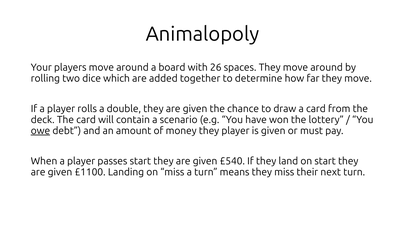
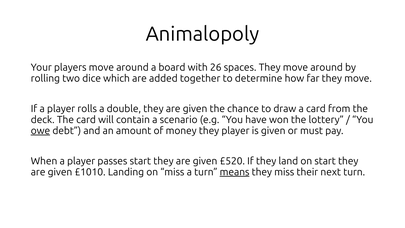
£540: £540 -> £520
£1100: £1100 -> £1010
means underline: none -> present
